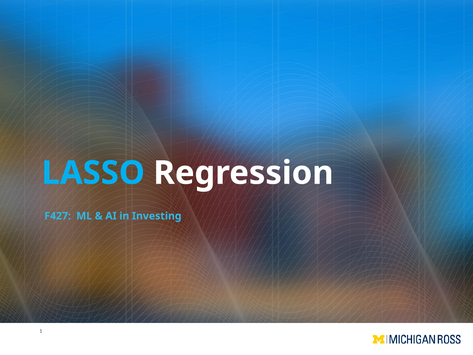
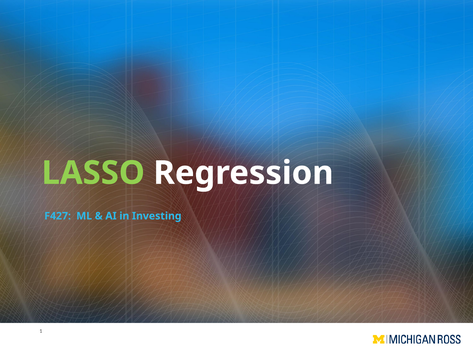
LASSO colour: light blue -> light green
